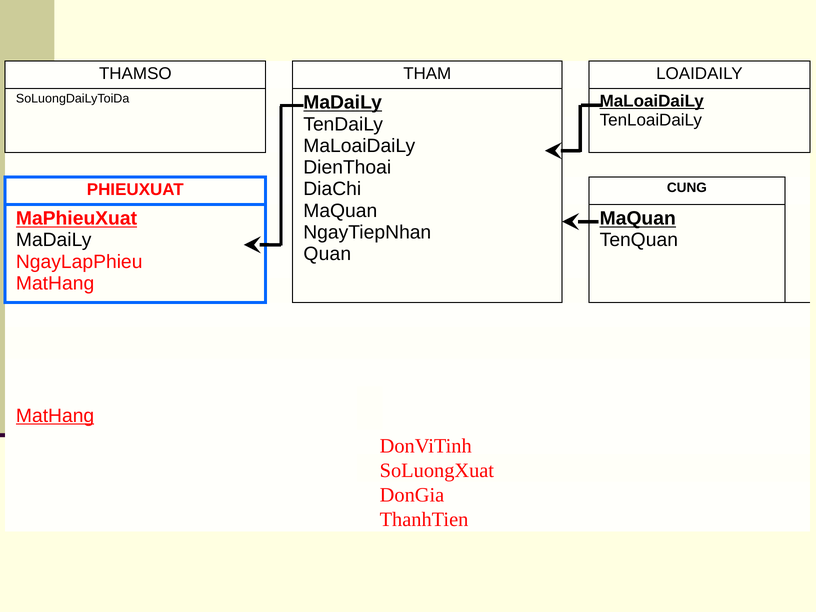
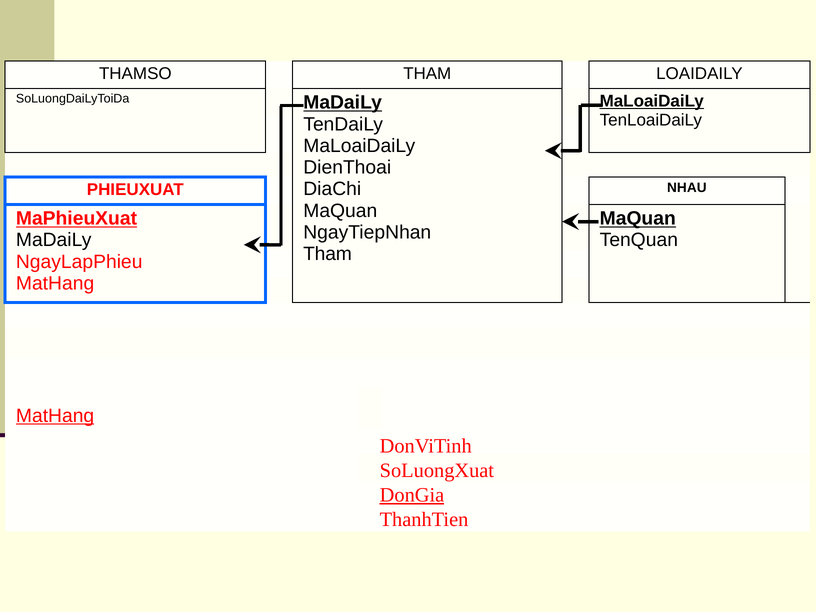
CUNG: CUNG -> NHAU
Quan at (327, 254): Quan -> Tham
DonGia underline: none -> present
